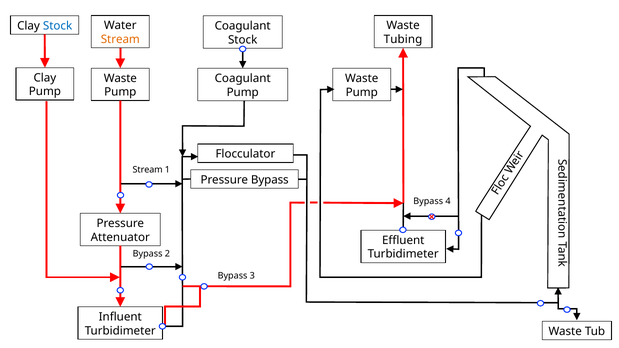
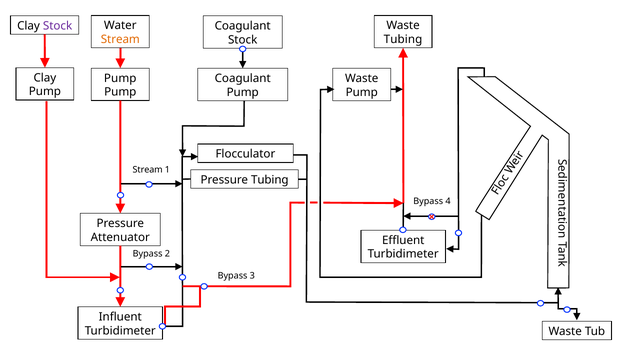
Stock at (58, 26) colour: blue -> purple
Waste at (120, 78): Waste -> Pump
Pressure Bypass: Bypass -> Tubing
